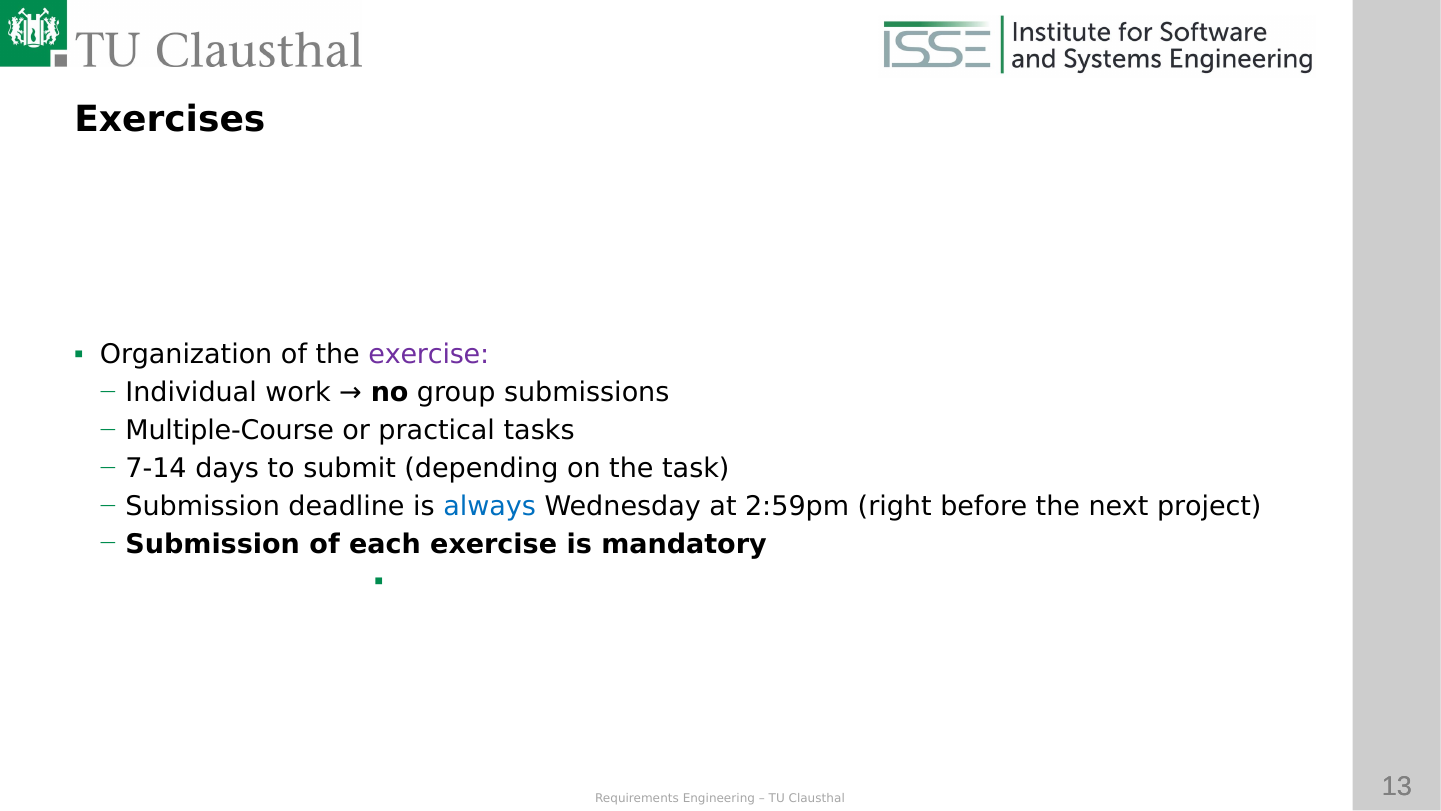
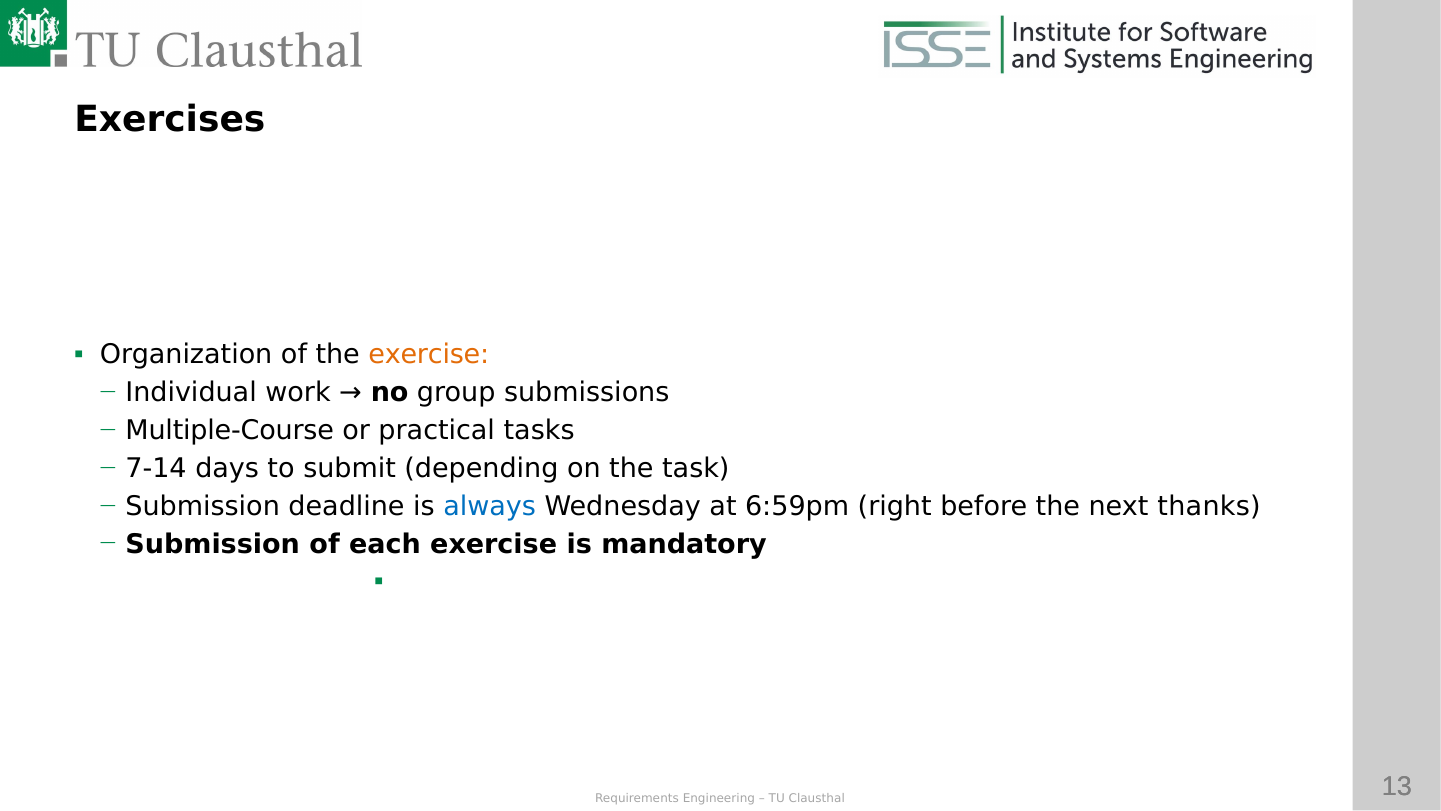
exercise at (429, 355) colour: purple -> orange
2:59pm: 2:59pm -> 6:59pm
project: project -> thanks
